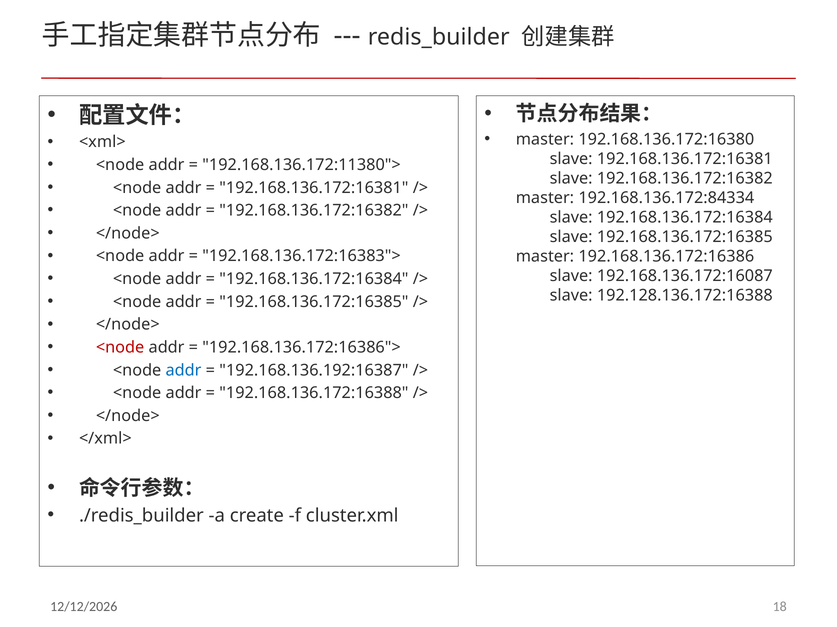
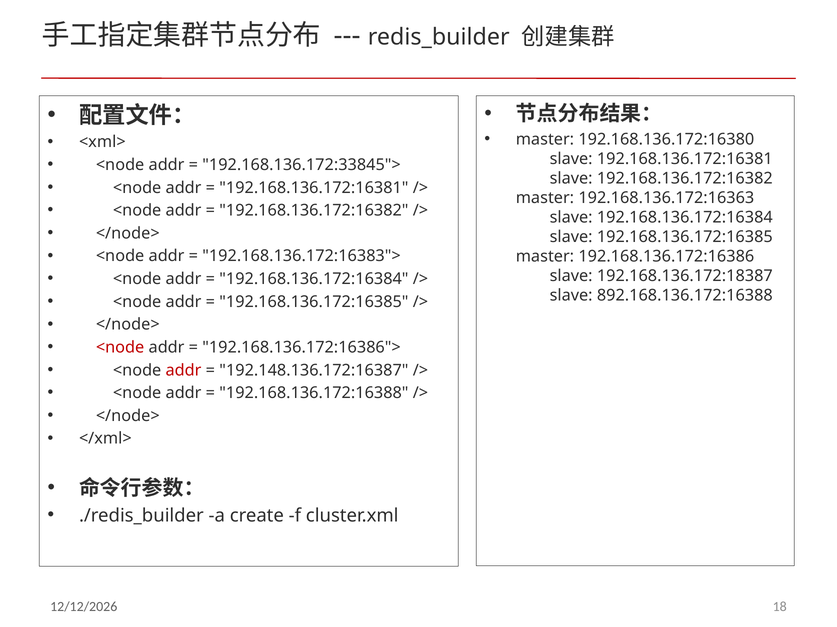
192.168.136.172:11380">: 192.168.136.172:11380"> -> 192.168.136.172:33845">
192.168.136.172:84334: 192.168.136.172:84334 -> 192.168.136.172:16363
192.168.136.172:16087: 192.168.136.172:16087 -> 192.168.136.172:18387
192.128.136.172:16388: 192.128.136.172:16388 -> 892.168.136.172:16388
addr at (184, 371) colour: blue -> red
192.168.136.192:16387: 192.168.136.192:16387 -> 192.148.136.172:16387
